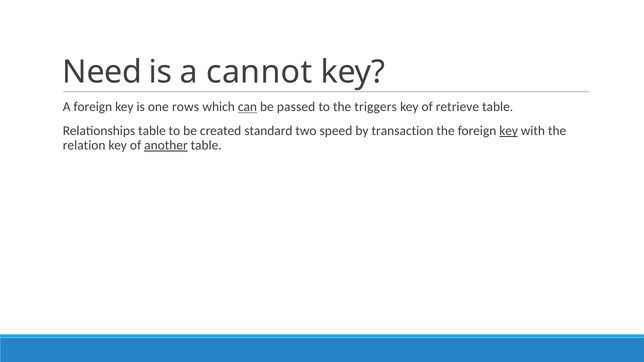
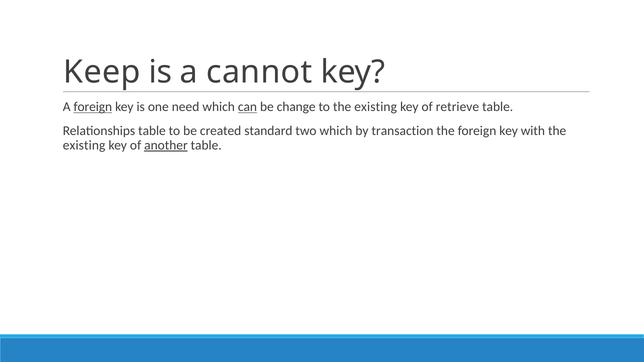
Need: Need -> Keep
foreign at (93, 107) underline: none -> present
rows: rows -> need
passed: passed -> change
to the triggers: triggers -> existing
two speed: speed -> which
key at (509, 131) underline: present -> none
relation at (84, 145): relation -> existing
